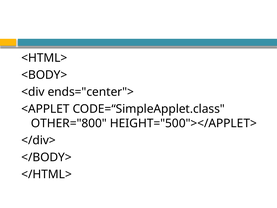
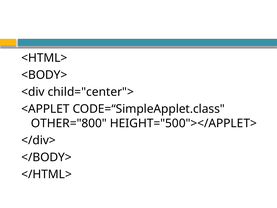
ends="center">: ends="center"> -> child="center">
